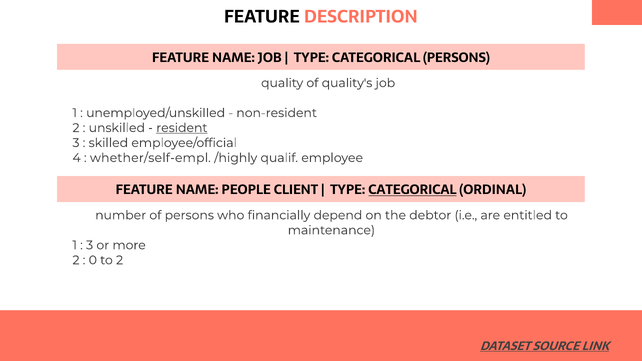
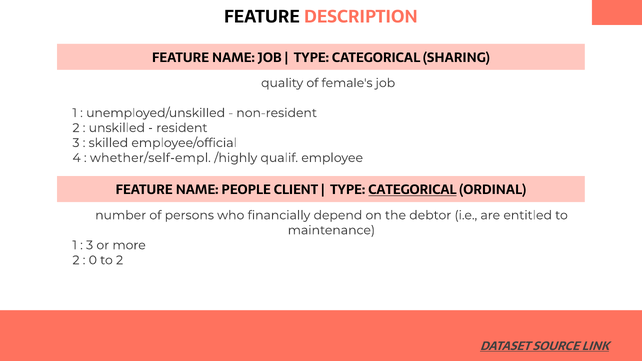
CATEGORICAL PERSONS: PERSONS -> SHARING
quality's: quality's -> female's
resident underline: present -> none
